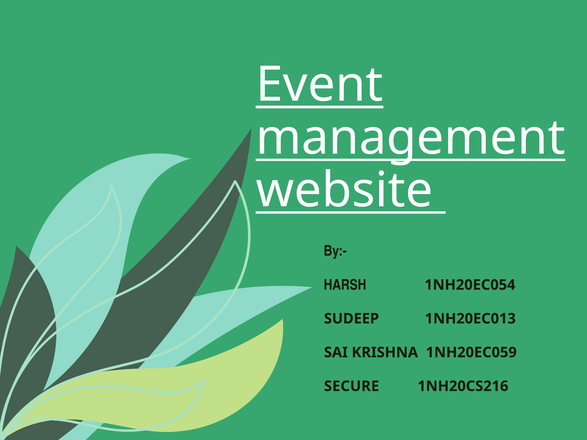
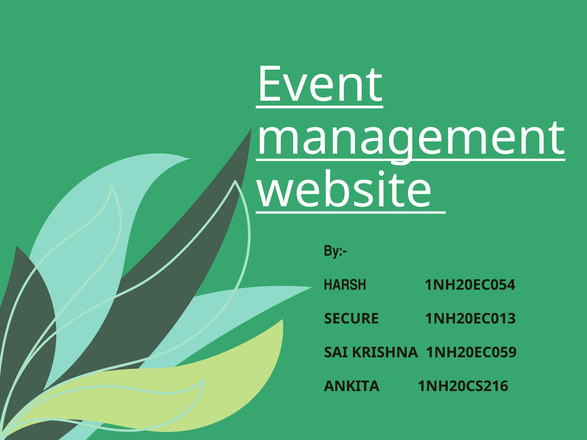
SUDEEP: SUDEEP -> SECURE
SECURE: SECURE -> ANKITA
